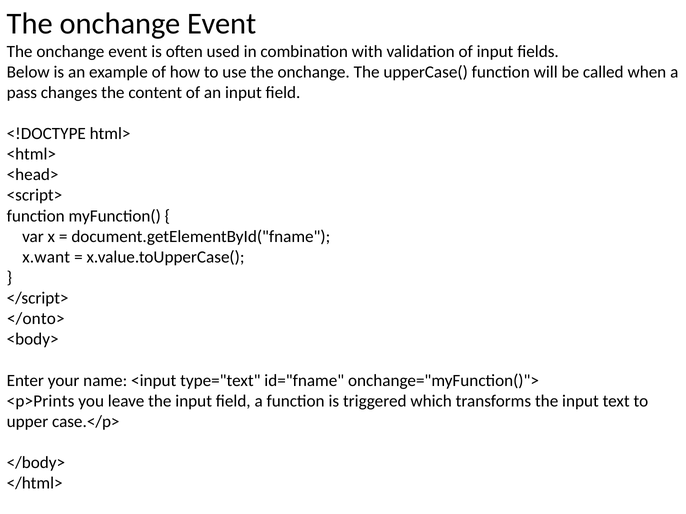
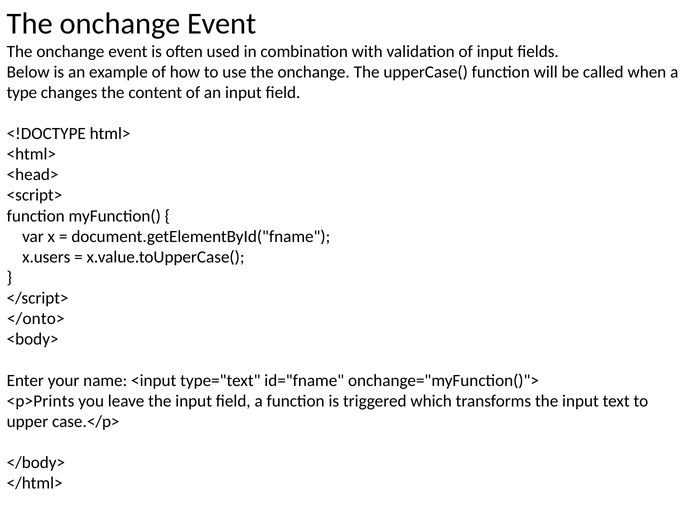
pass: pass -> type
x.want: x.want -> x.users
